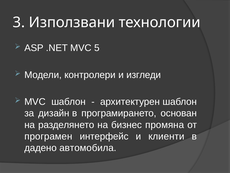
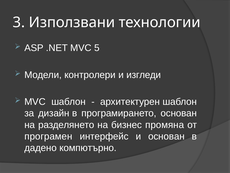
и клиенти: клиенти -> основан
автомобила: автомобила -> компютърно
